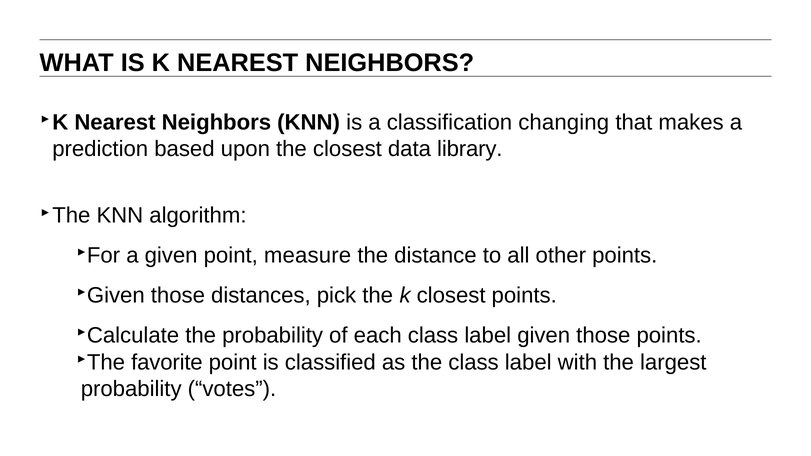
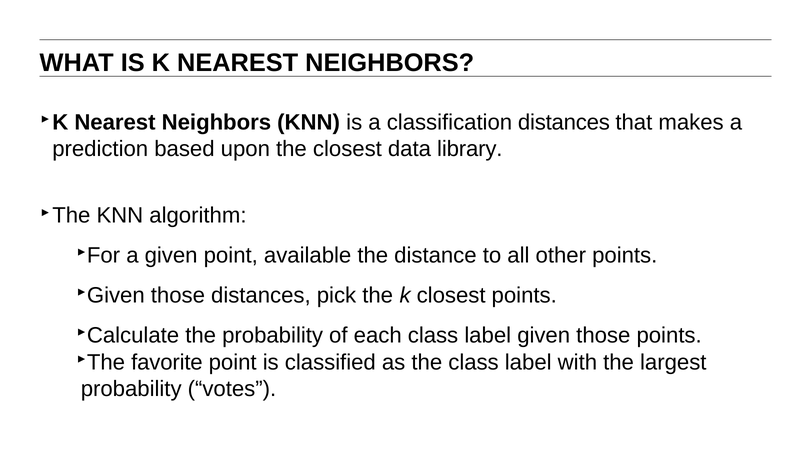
classification changing: changing -> distances
measure: measure -> available
